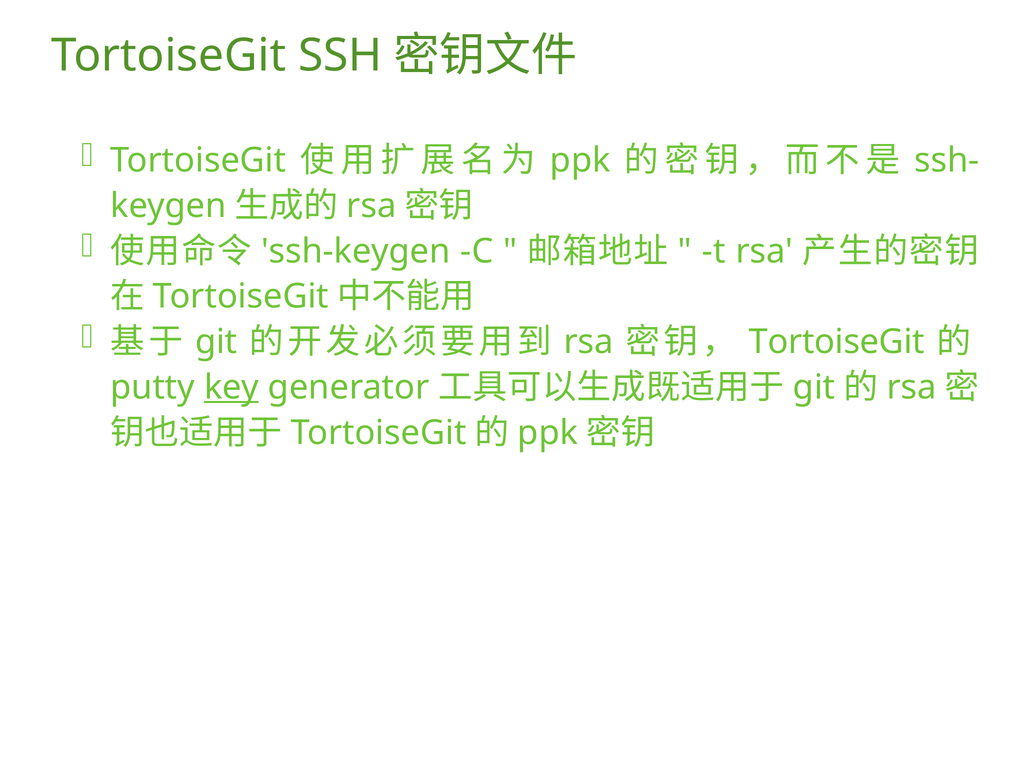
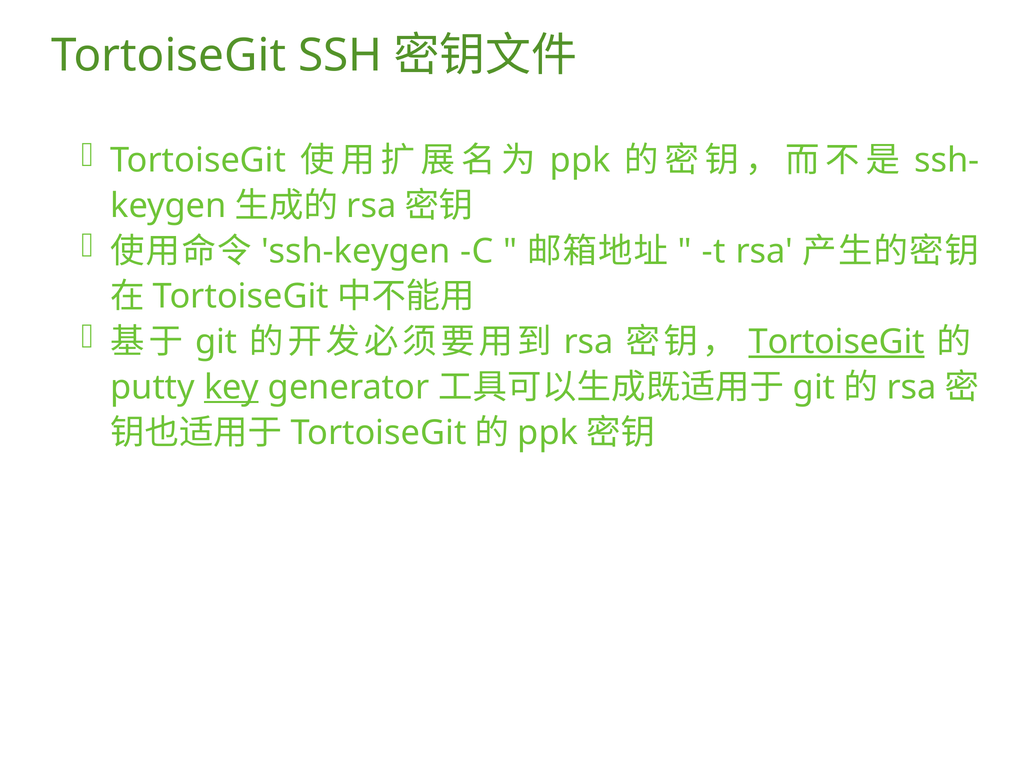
TortoiseGit at (837, 342) underline: none -> present
